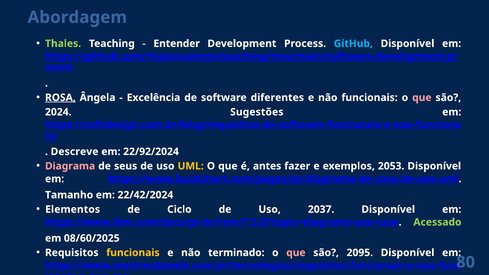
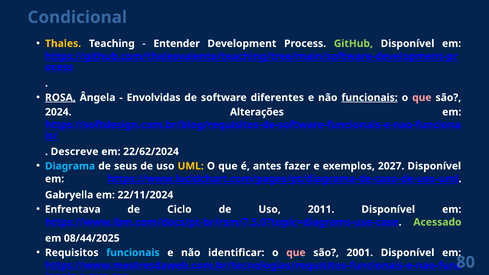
Abordagem: Abordagem -> Condicional
Thales colour: light green -> yellow
GitHub colour: light blue -> light green
Excelência: Excelência -> Envolvidas
funcionais at (370, 98) underline: none -> present
Sugestões: Sugestões -> Alterações
22/92/2024: 22/92/2024 -> 22/62/2024
Diagrama colour: pink -> light blue
2053: 2053 -> 2027
Tamanho: Tamanho -> Gabryella
22/42/2024: 22/42/2024 -> 22/11/2024
Elementos: Elementos -> Enfrentava
2037: 2037 -> 2011
08/60/2025: 08/60/2025 -> 08/44/2025
funcionais at (133, 253) colour: yellow -> light blue
terminado: terminado -> identificar
2095: 2095 -> 2001
